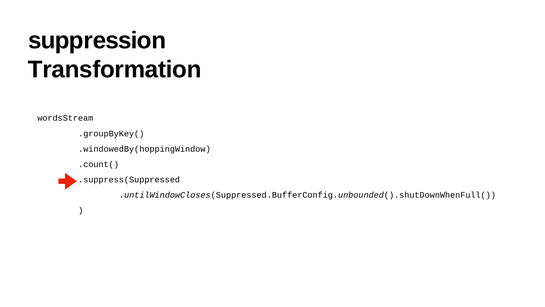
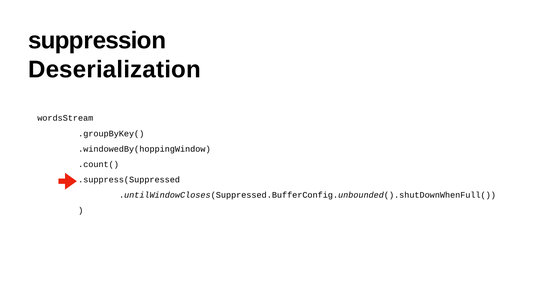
Transformation: Transformation -> Deserialization
